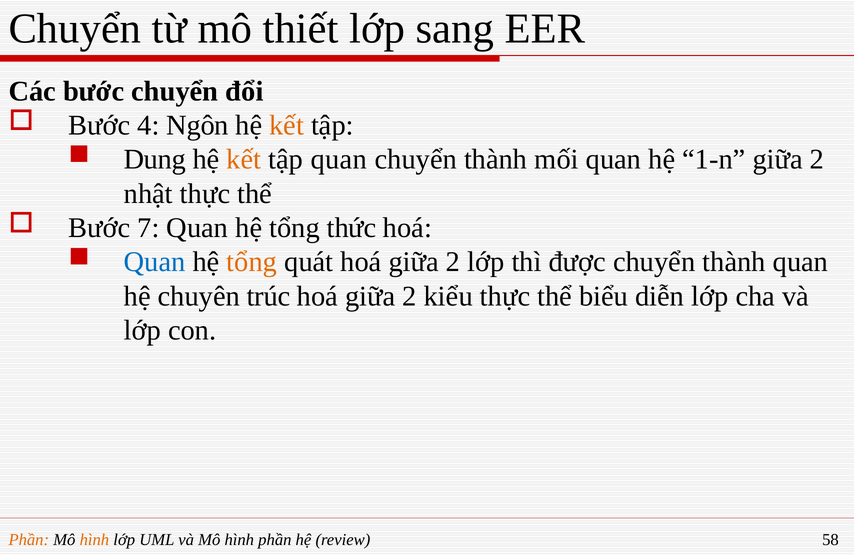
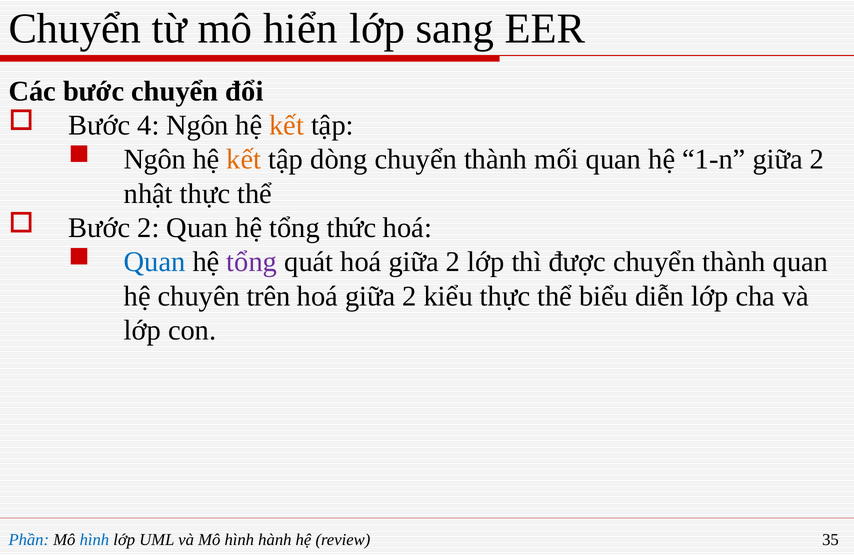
thiết: thiết -> hiển
Dung at (155, 160): Dung -> Ngôn
tập quan: quan -> dòng
Bước 7: 7 -> 2
tổng at (252, 262) colour: orange -> purple
trúc: trúc -> trên
Phần at (29, 540) colour: orange -> blue
hình at (94, 540) colour: orange -> blue
hình phần: phần -> hành
58: 58 -> 35
